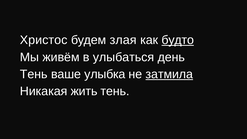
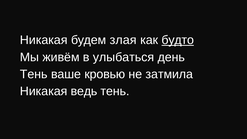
Христос at (44, 40): Христос -> Никакая
улыбка: улыбка -> кровью
затмила underline: present -> none
жить: жить -> ведь
